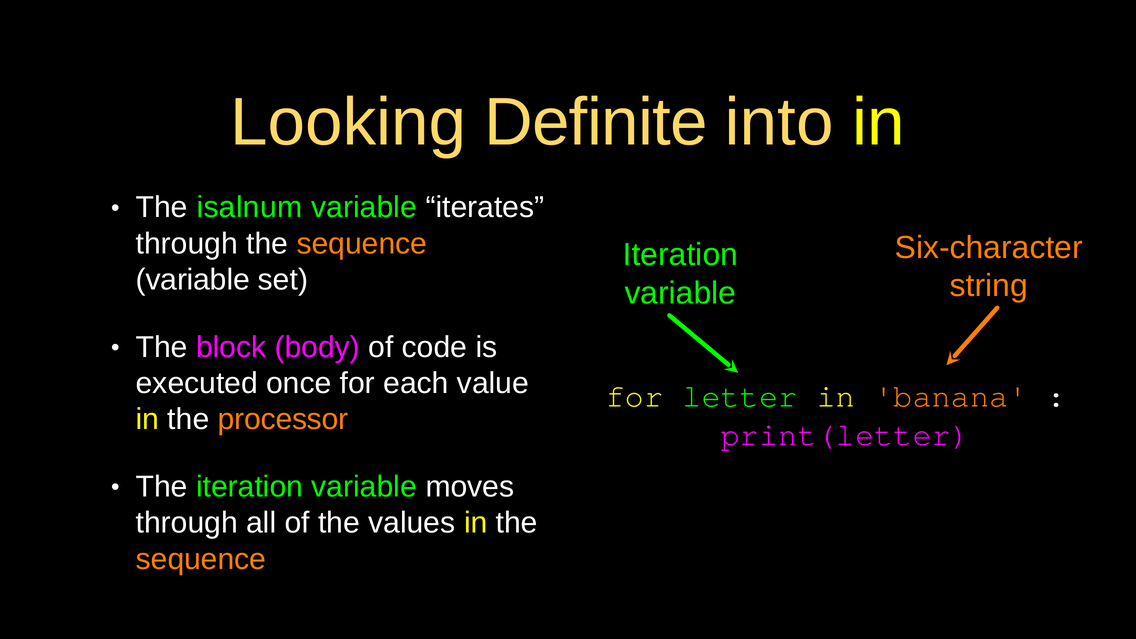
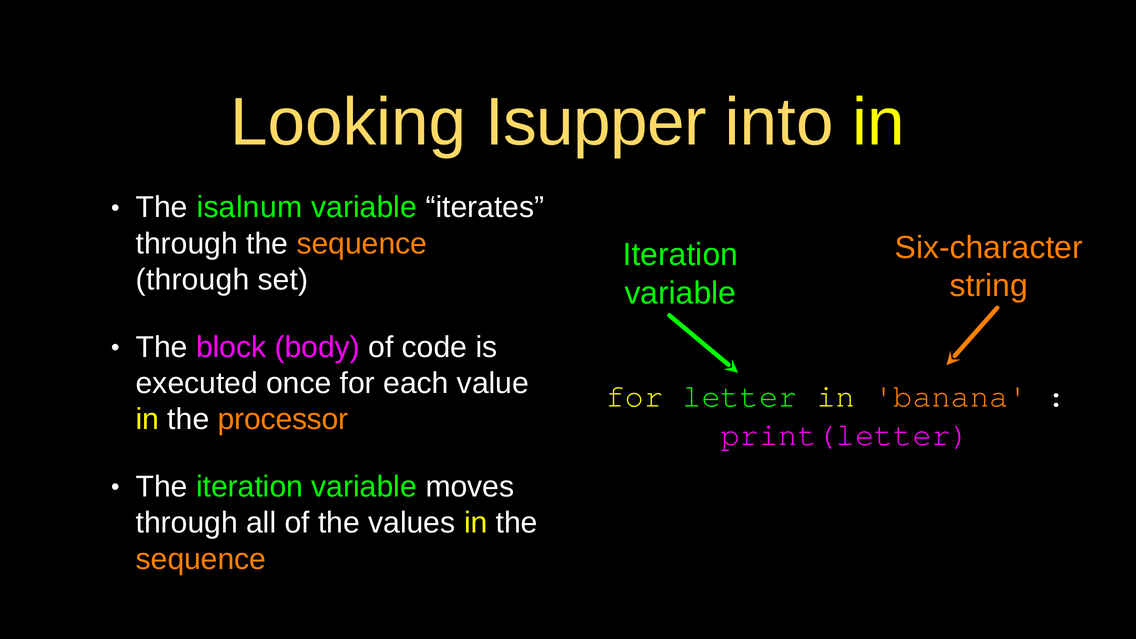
Definite: Definite -> Isupper
variable at (193, 280): variable -> through
